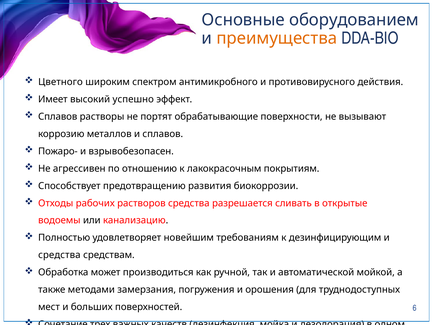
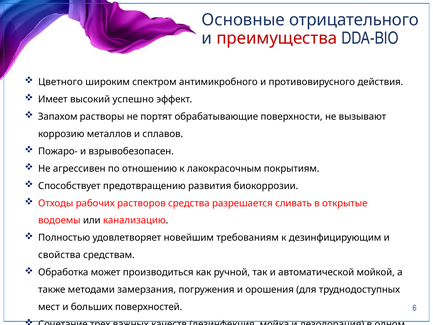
оборудованием: оборудованием -> отрицательного
преимущества colour: orange -> red
Сплавов at (58, 116): Сплавов -> Запахом
средства at (59, 255): средства -> свойства
